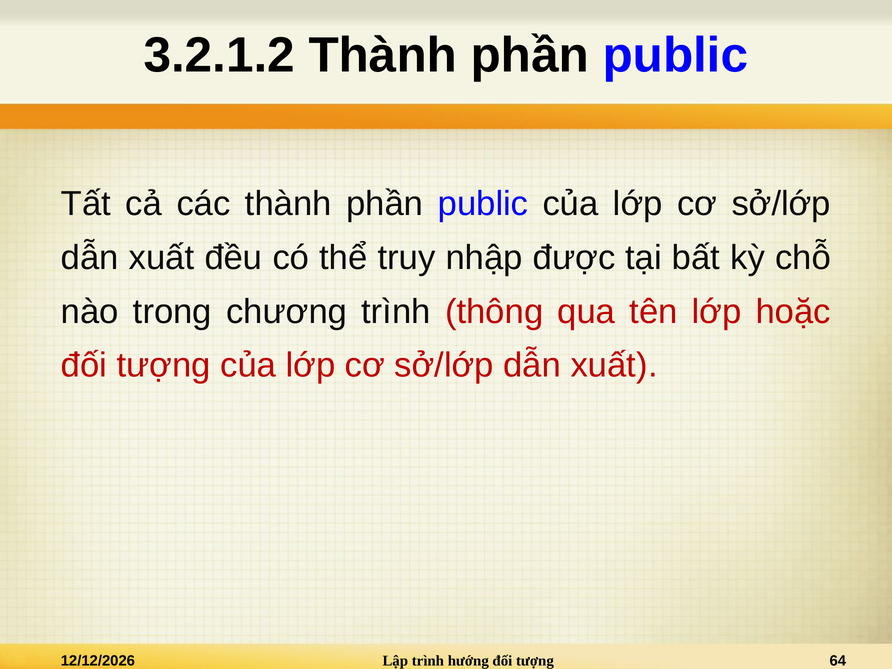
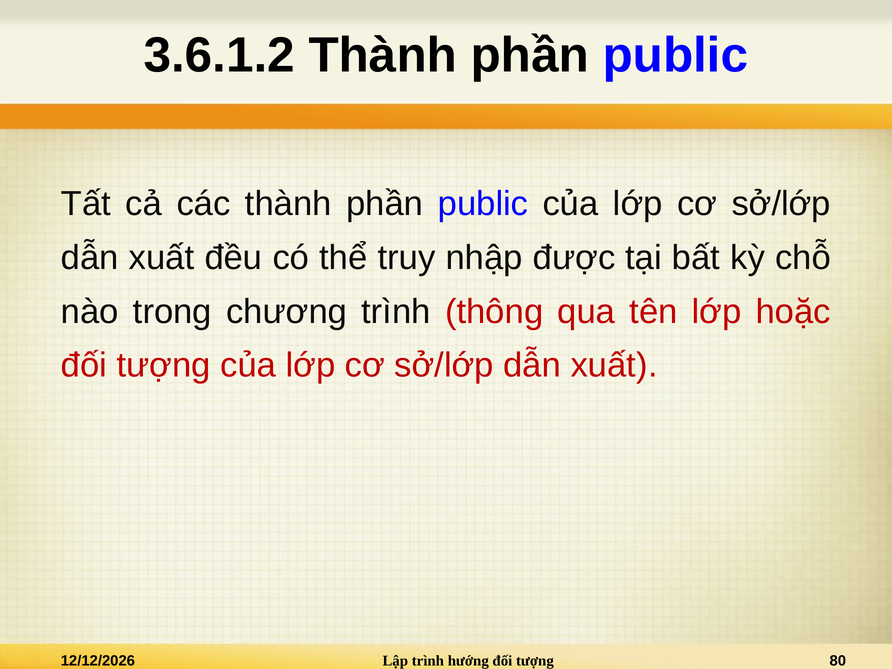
3.2.1.2: 3.2.1.2 -> 3.6.1.2
64: 64 -> 80
